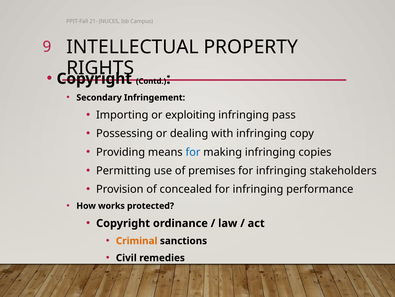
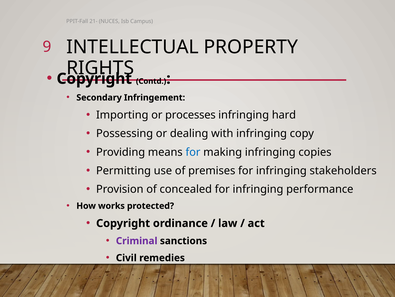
exploiting: exploiting -> processes
pass: pass -> hard
Criminal colour: orange -> purple
